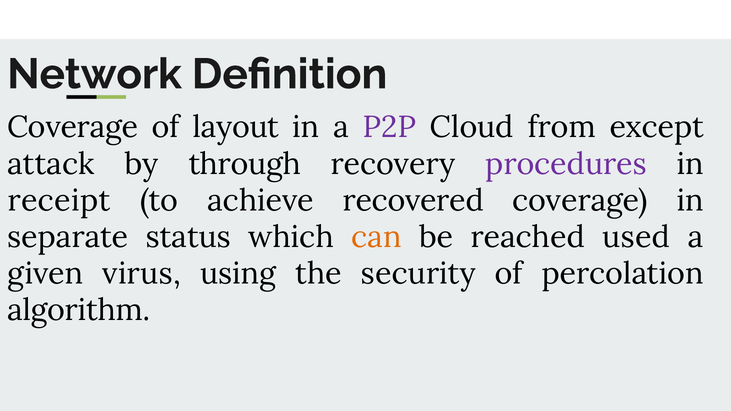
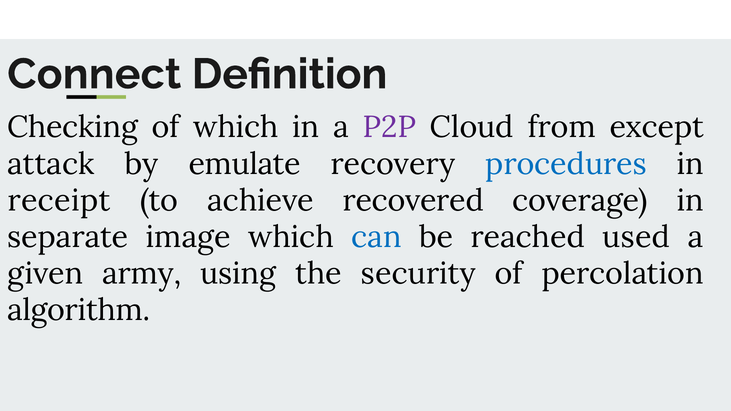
Network: Network -> Connect
Coverage at (73, 128): Coverage -> Checking
of layout: layout -> which
through: through -> emulate
procedures colour: purple -> blue
status: status -> image
can colour: orange -> blue
virus: virus -> army
